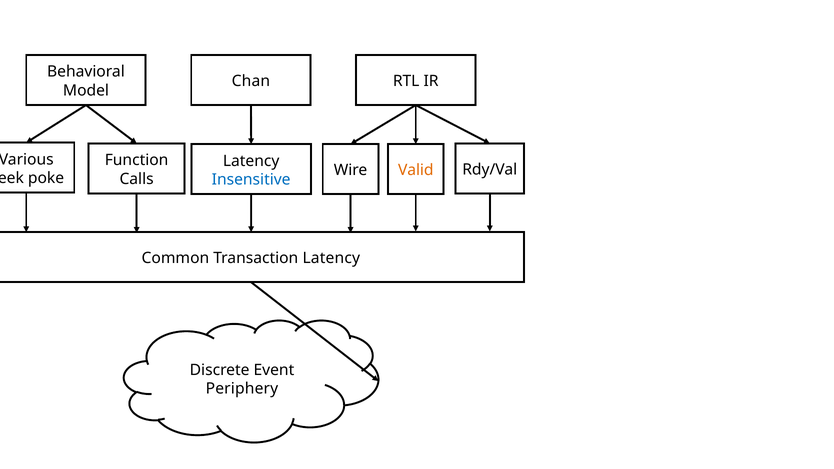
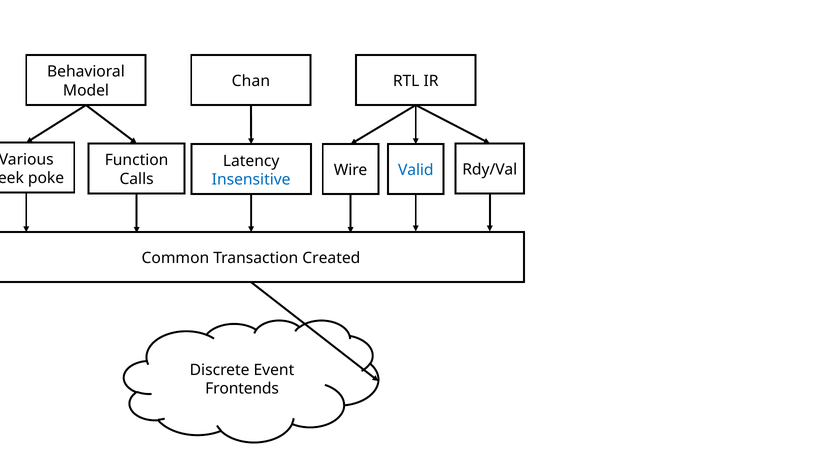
Valid colour: orange -> blue
Transaction Latency: Latency -> Created
Periphery: Periphery -> Frontends
